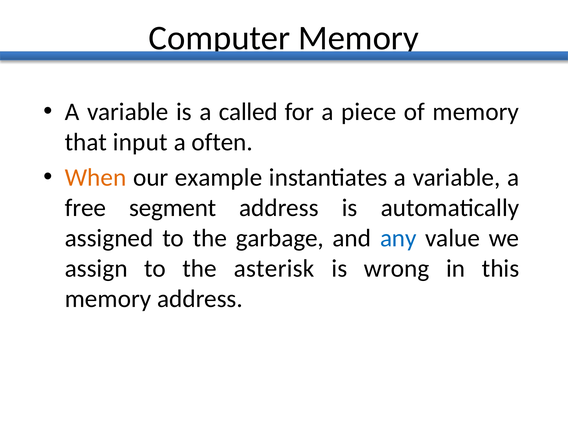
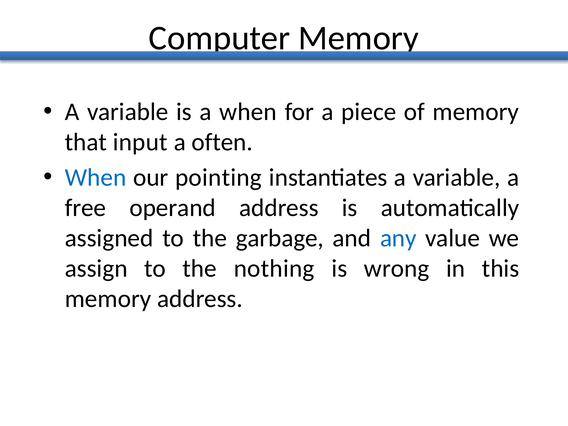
a called: called -> when
When at (96, 178) colour: orange -> blue
example: example -> pointing
segment: segment -> operand
asterisk: asterisk -> nothing
